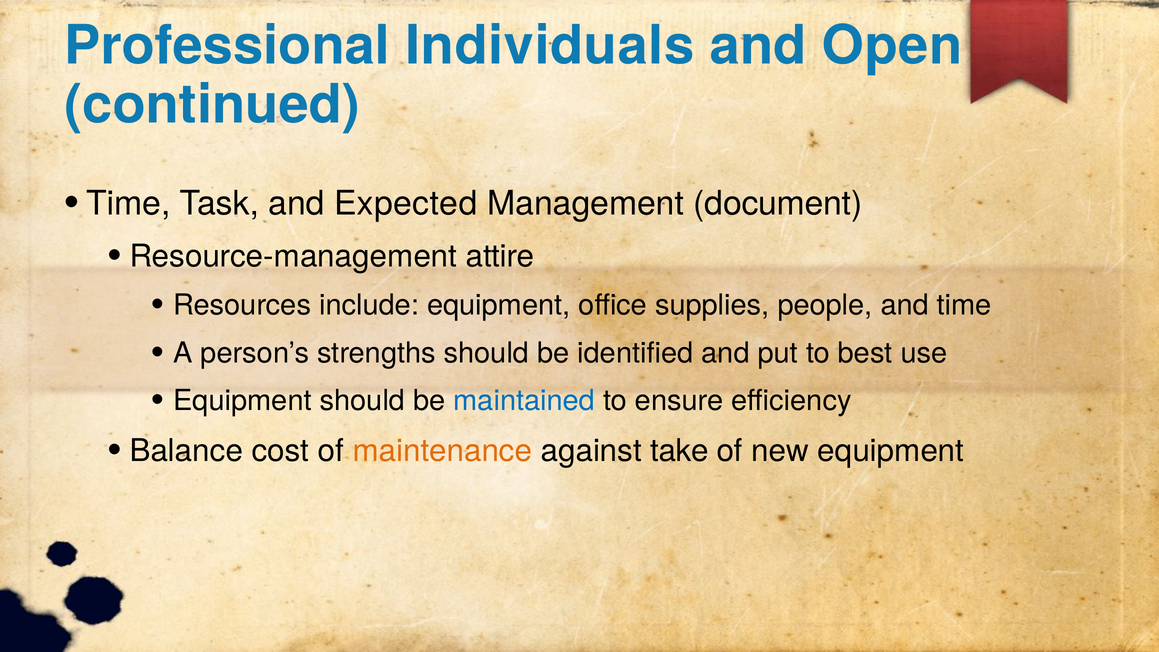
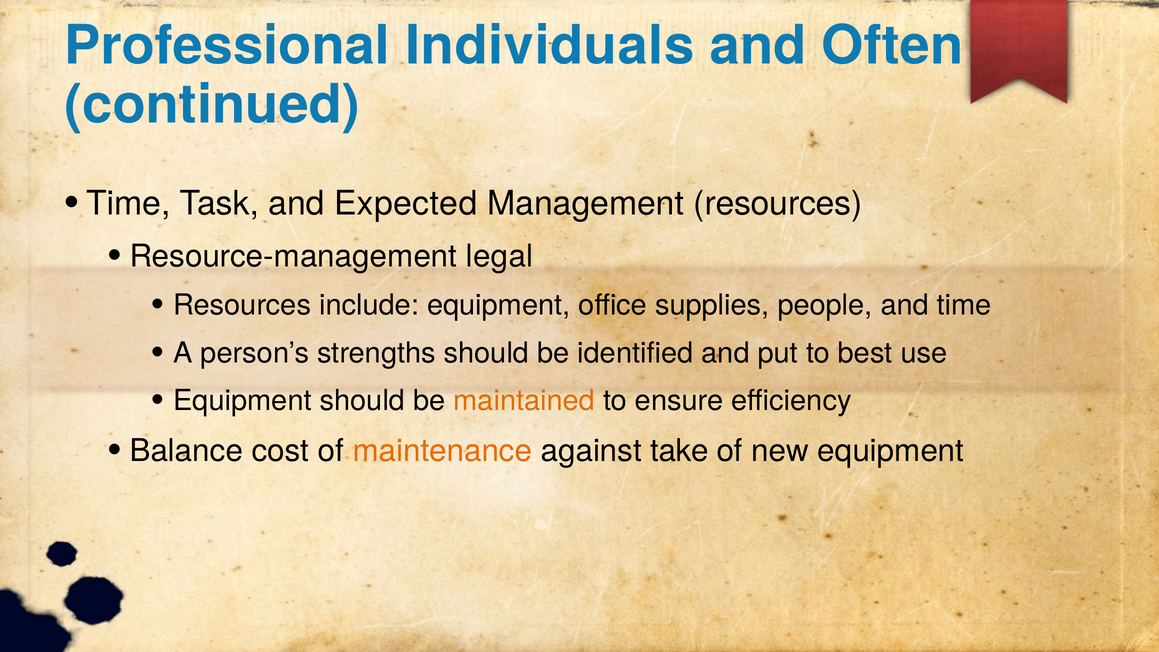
Open: Open -> Often
Management document: document -> resources
attire: attire -> legal
maintained colour: blue -> orange
